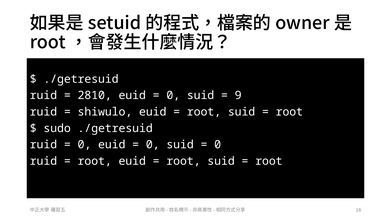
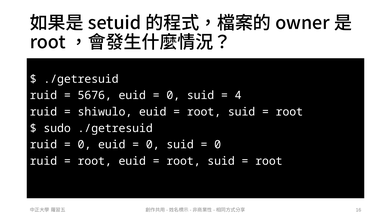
2810: 2810 -> 5676
9: 9 -> 4
